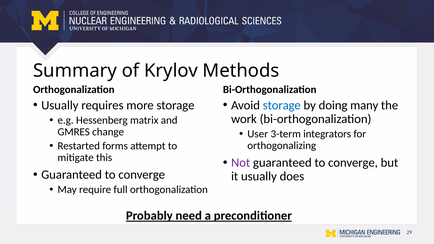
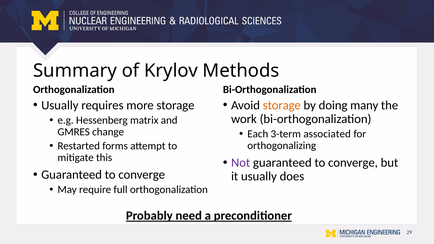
storage at (282, 105) colour: blue -> orange
User: User -> Each
integrators: integrators -> associated
